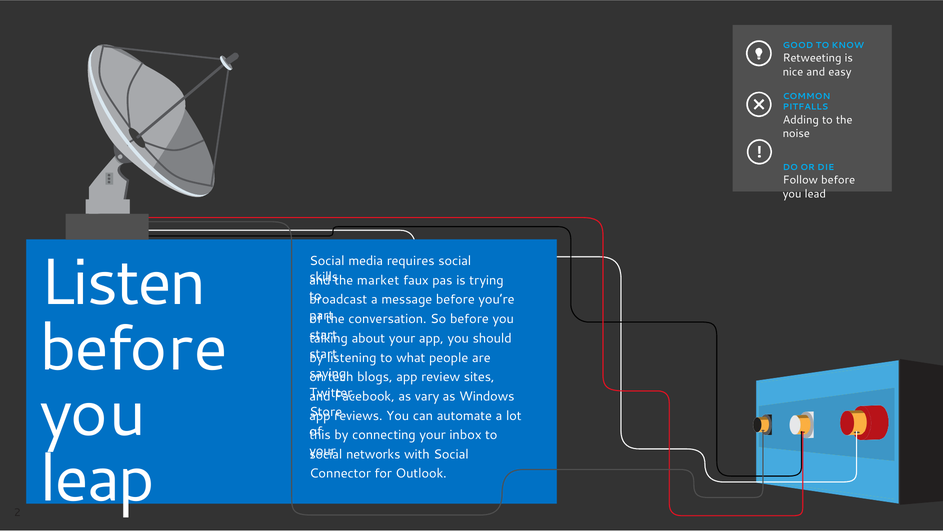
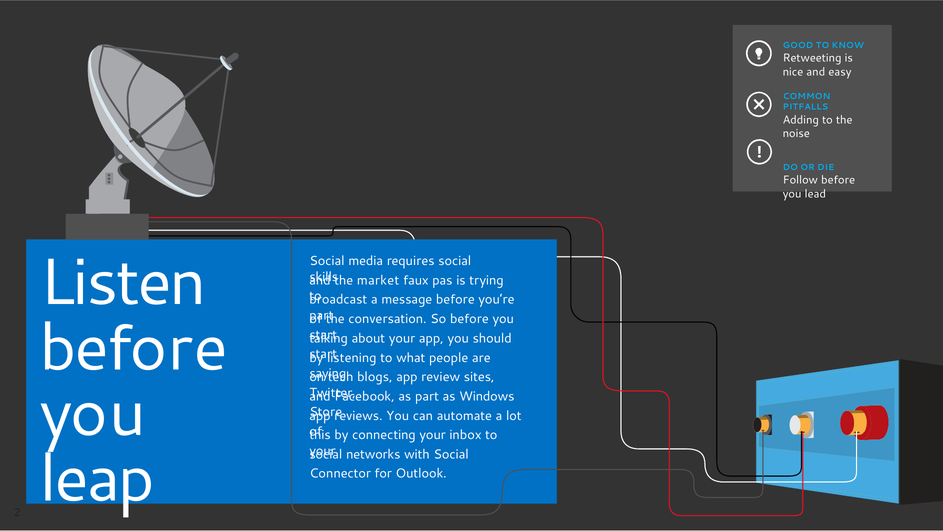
as vary: vary -> part
